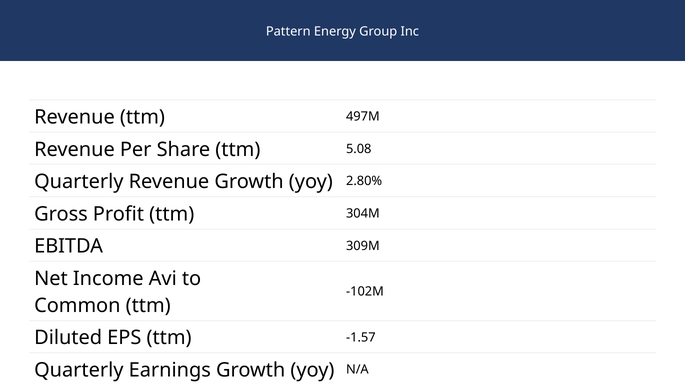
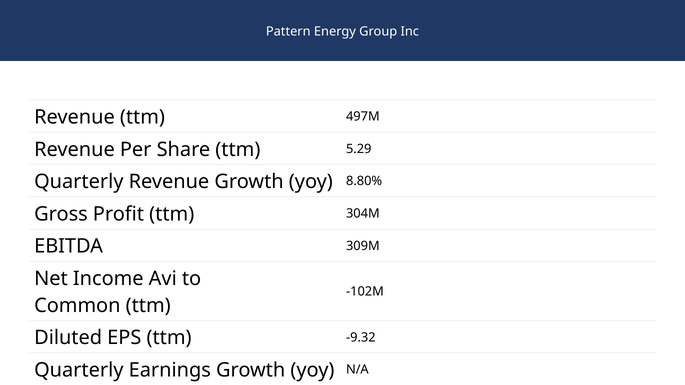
5.08: 5.08 -> 5.29
2.80%: 2.80% -> 8.80%
-1.57: -1.57 -> -9.32
